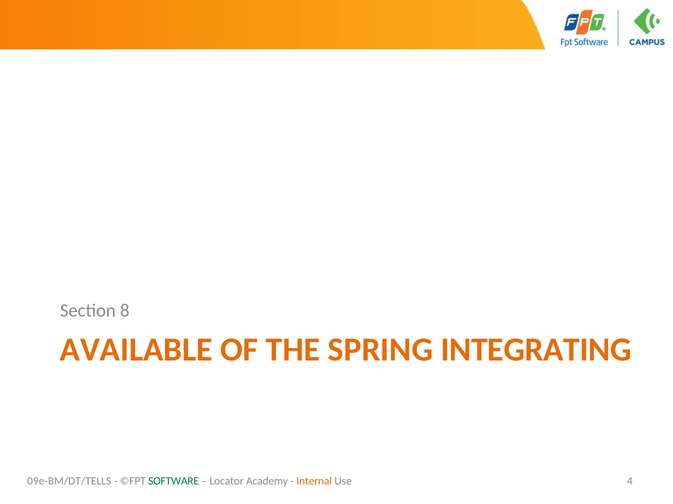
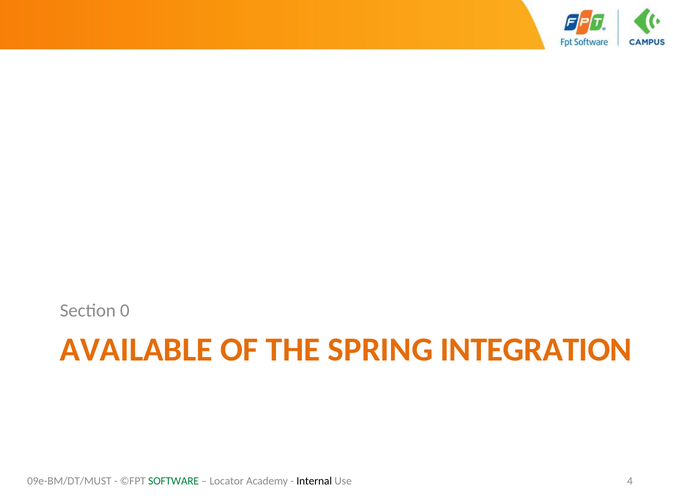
8: 8 -> 0
INTEGRATING: INTEGRATING -> INTEGRATION
09e-BM/DT/TELLS: 09e-BM/DT/TELLS -> 09e-BM/DT/MUST
Internal colour: orange -> black
